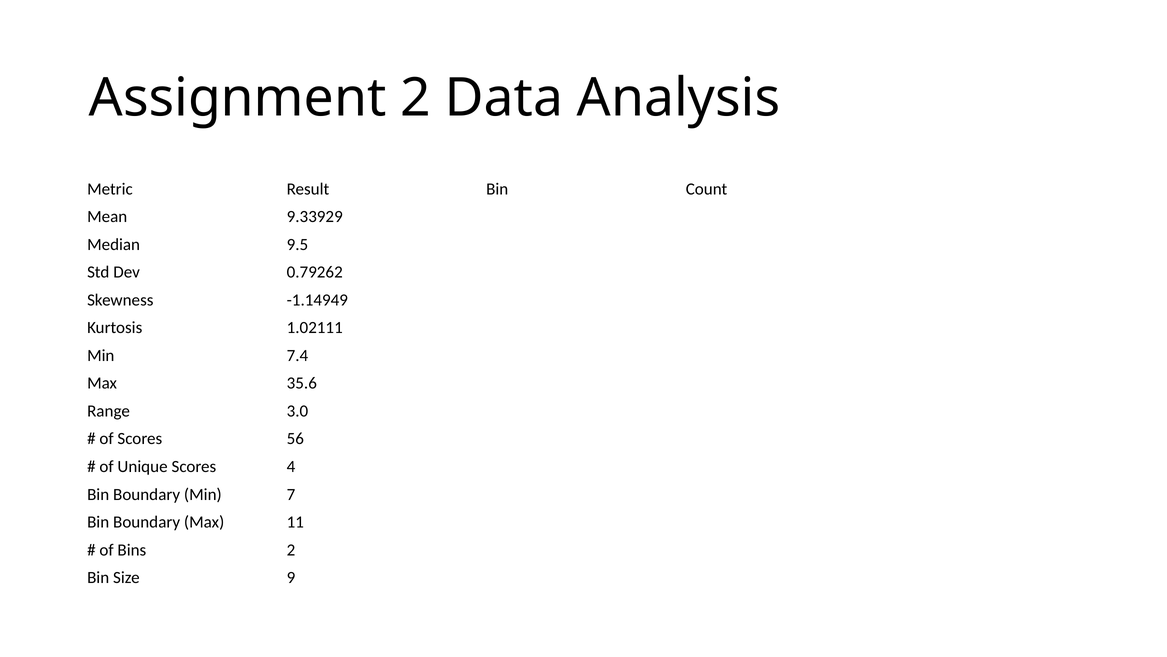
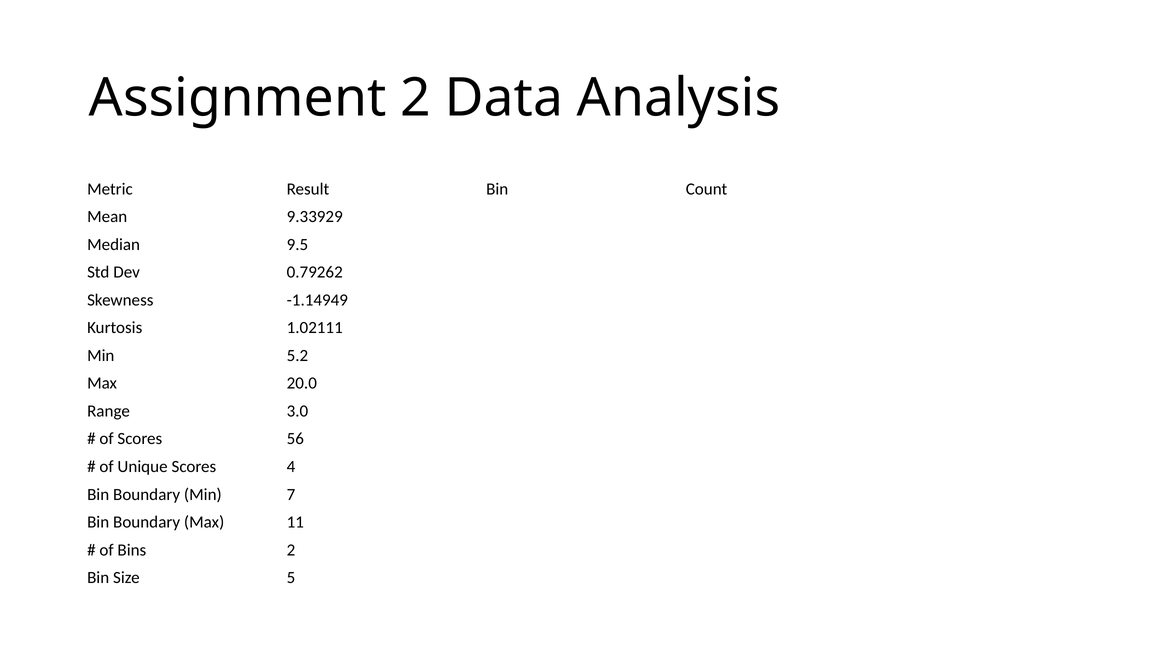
7.4: 7.4 -> 5.2
35.6: 35.6 -> 20.0
9: 9 -> 5
